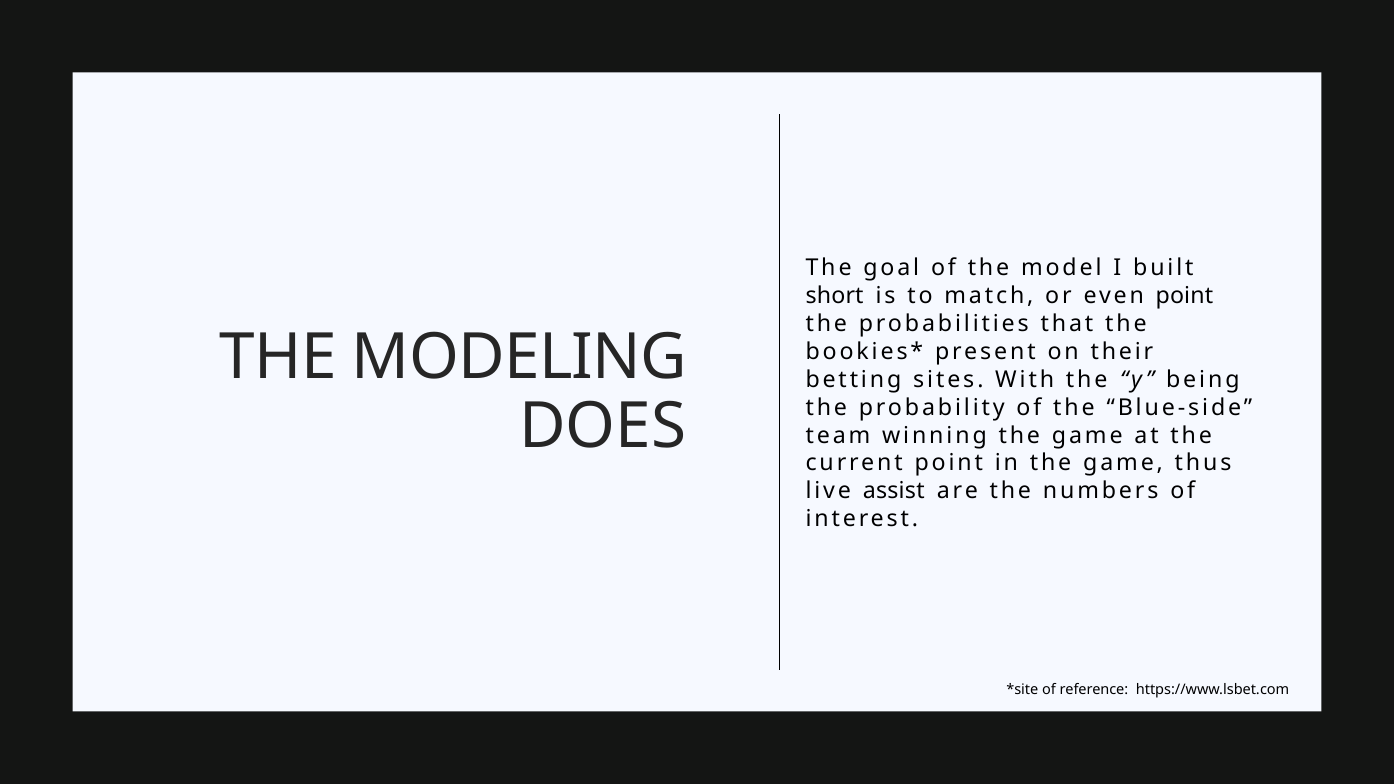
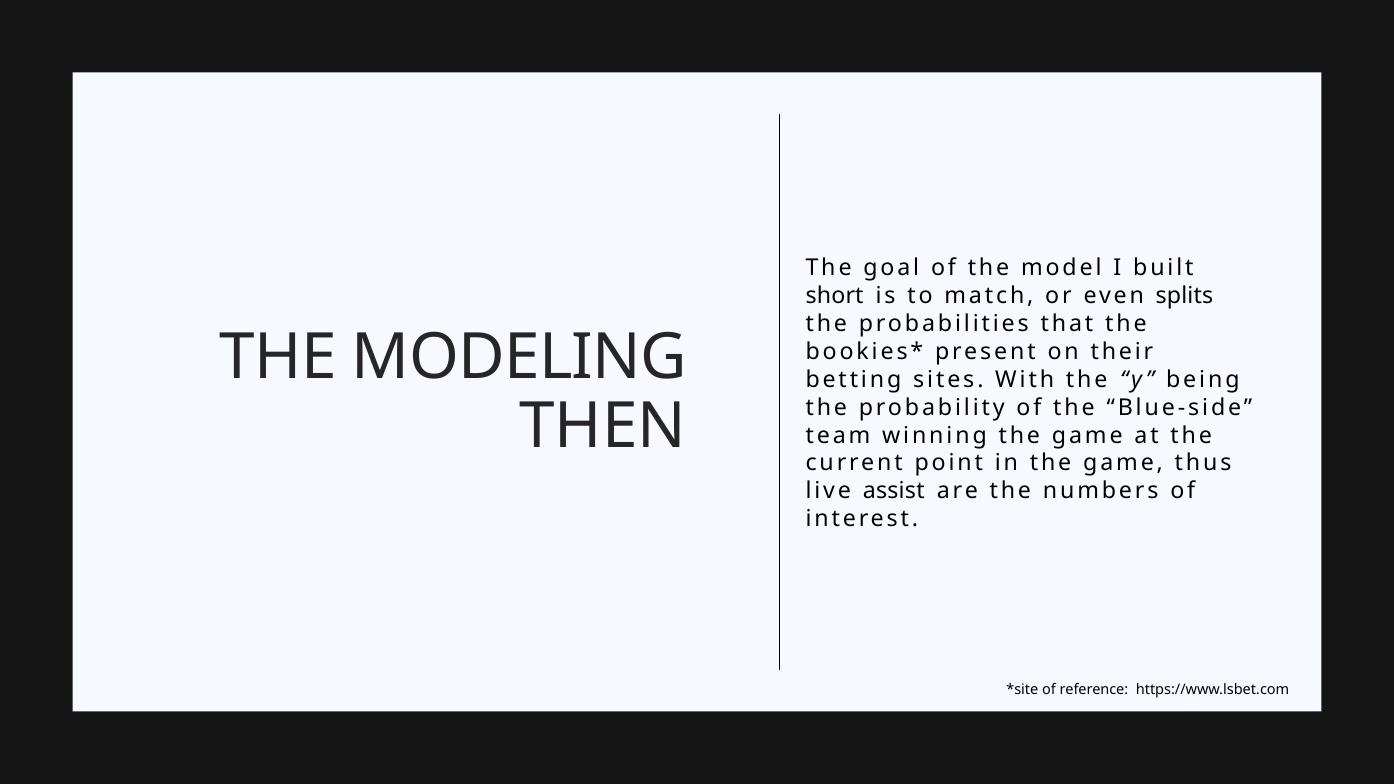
even point: point -> splits
DOES: DOES -> THEN
